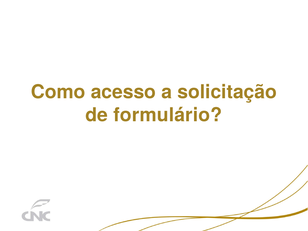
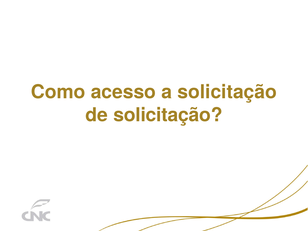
de formulário: formulário -> solicitação
